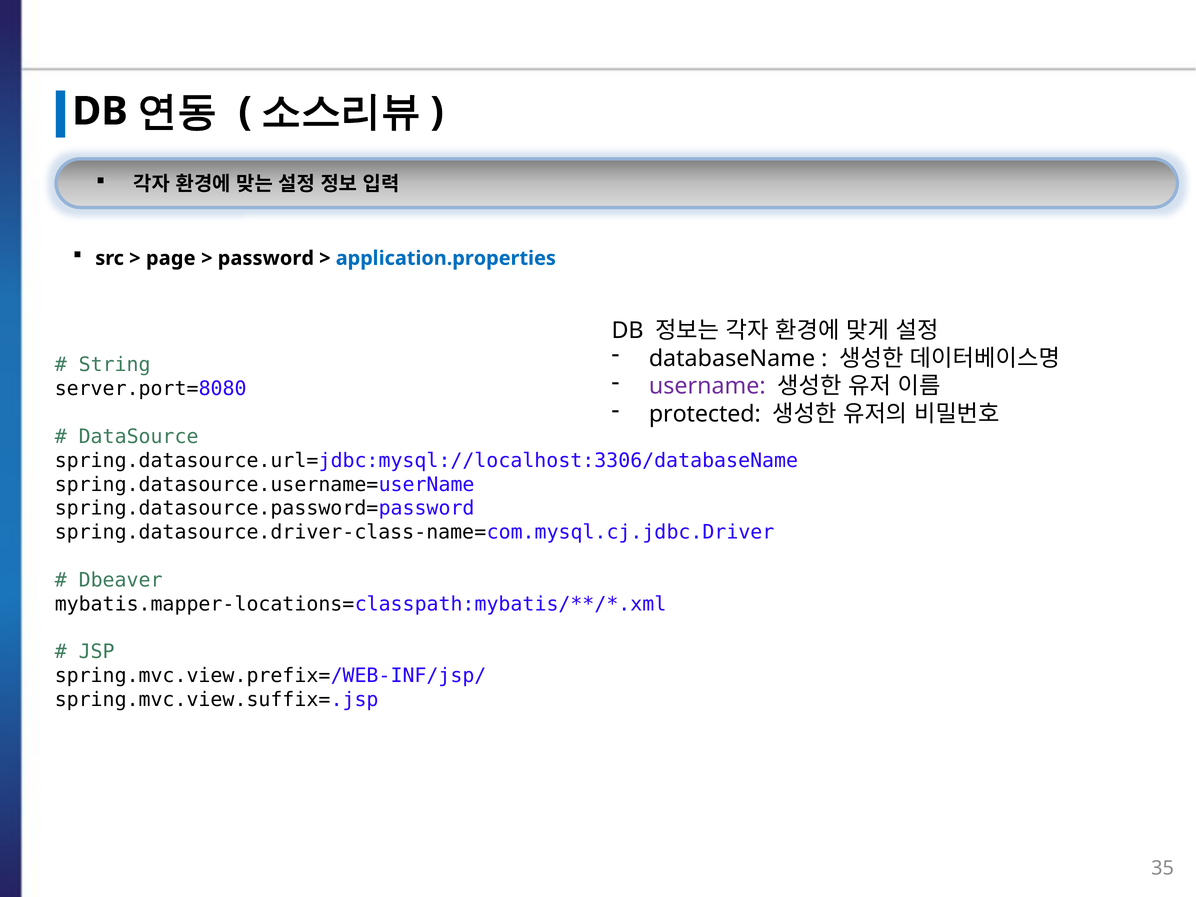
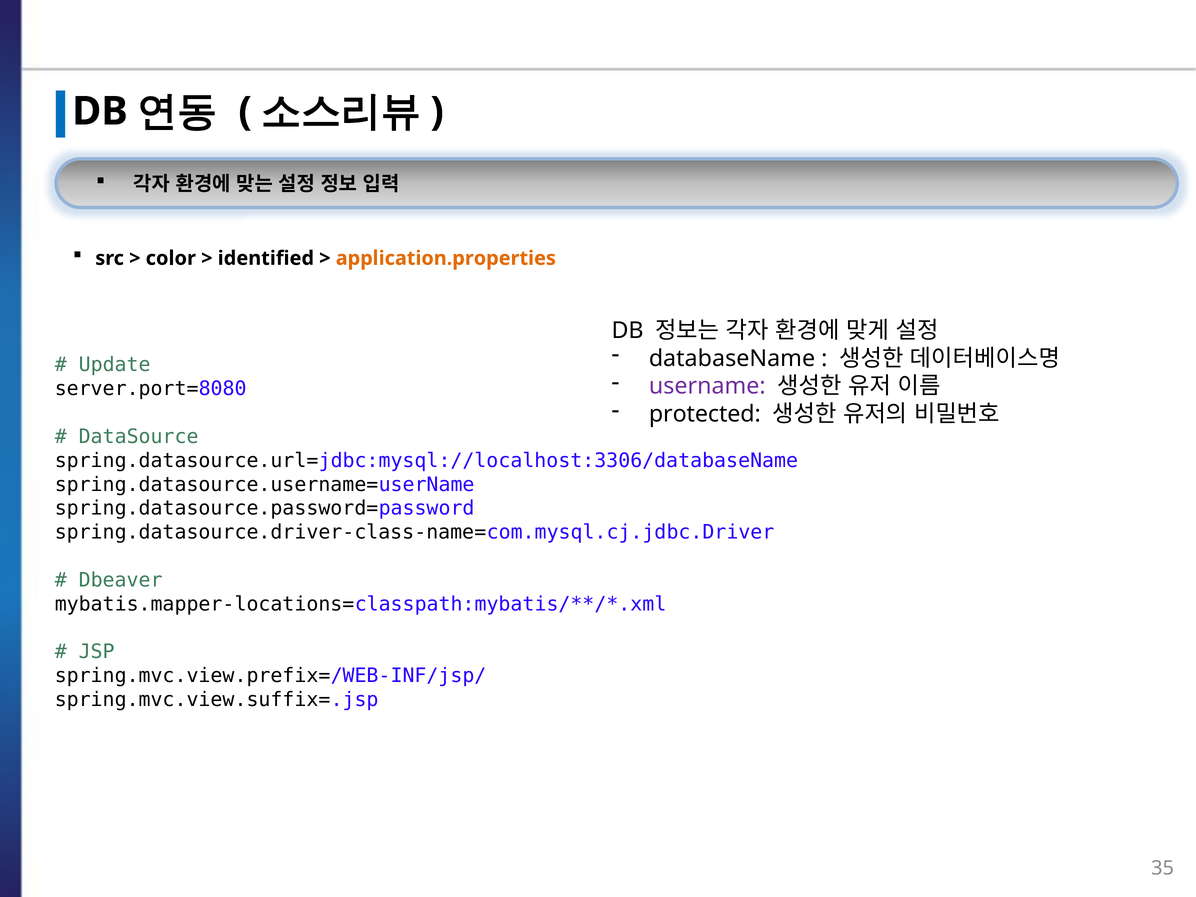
page: page -> color
password: password -> identified
application.properties colour: blue -> orange
String: String -> Update
